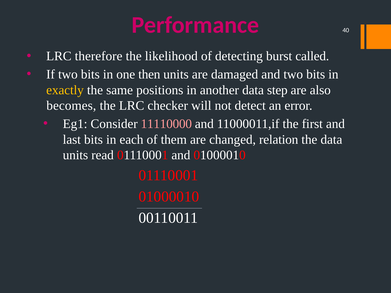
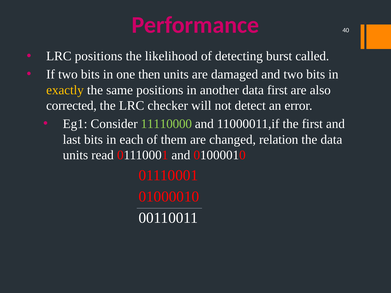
LRC therefore: therefore -> positions
data step: step -> first
becomes: becomes -> corrected
11110000 colour: pink -> light green
